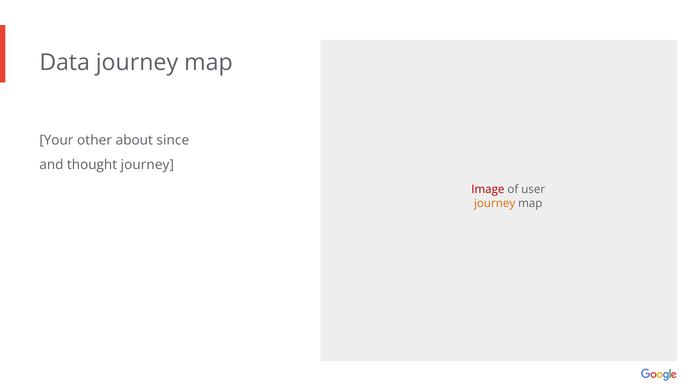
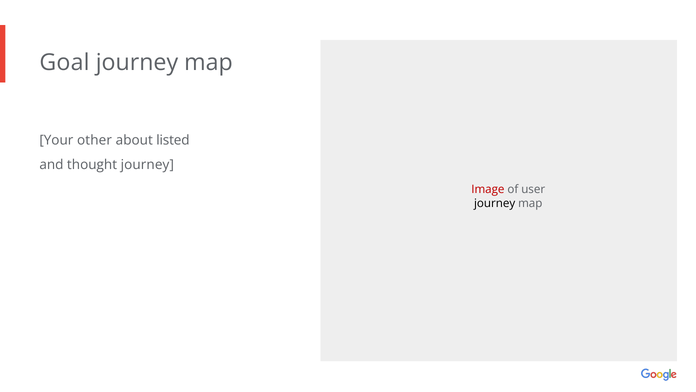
Data: Data -> Goal
since: since -> listed
journey at (495, 203) colour: orange -> black
